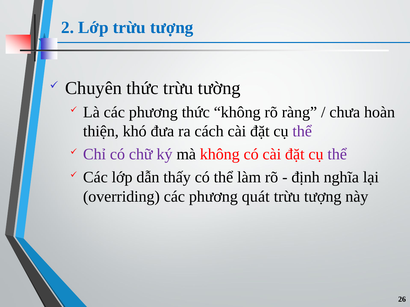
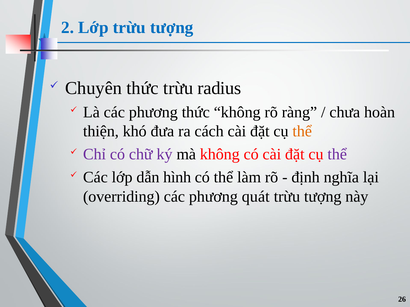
tường: tường -> radius
thể at (302, 132) colour: purple -> orange
thấy: thấy -> hình
